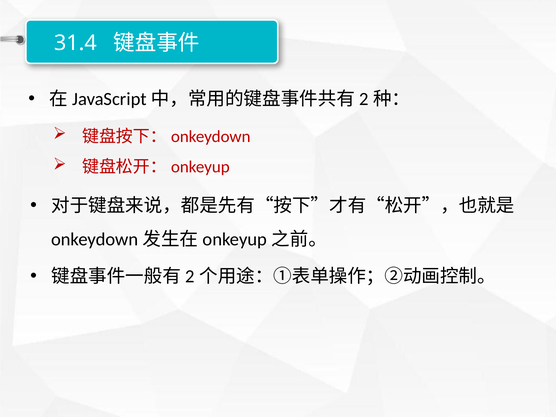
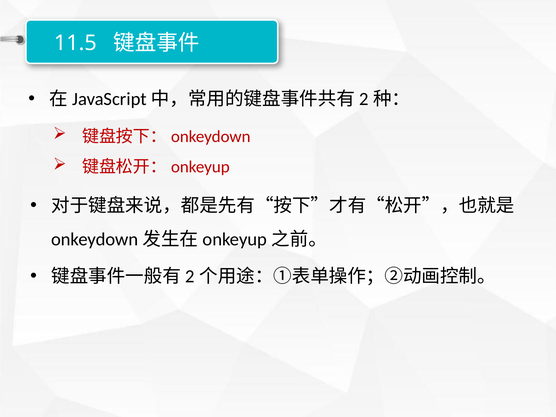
31.4: 31.4 -> 11.5
